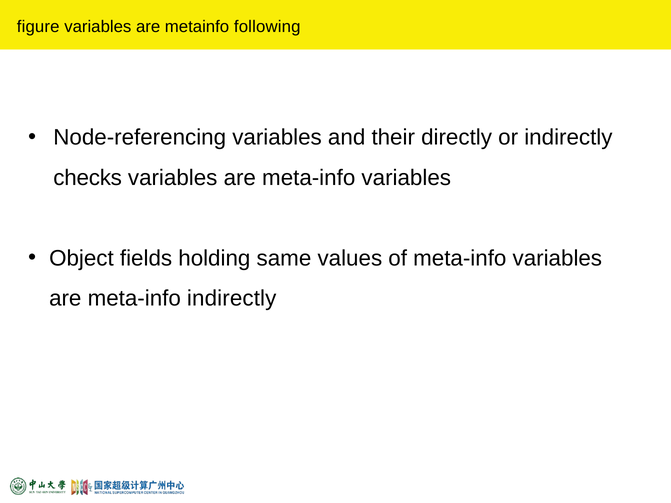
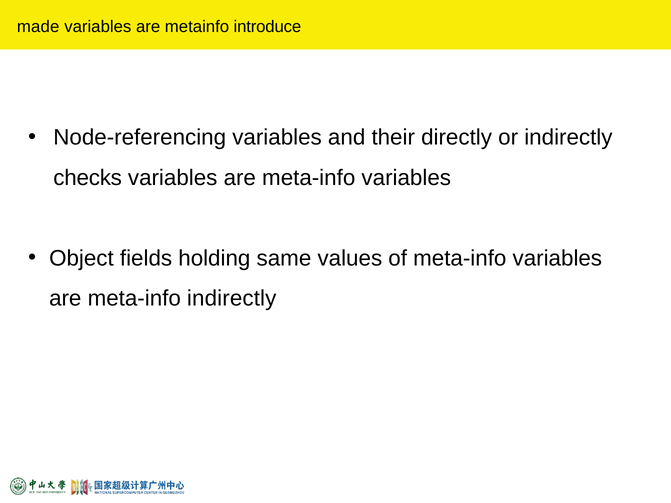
figure: figure -> made
following: following -> introduce
